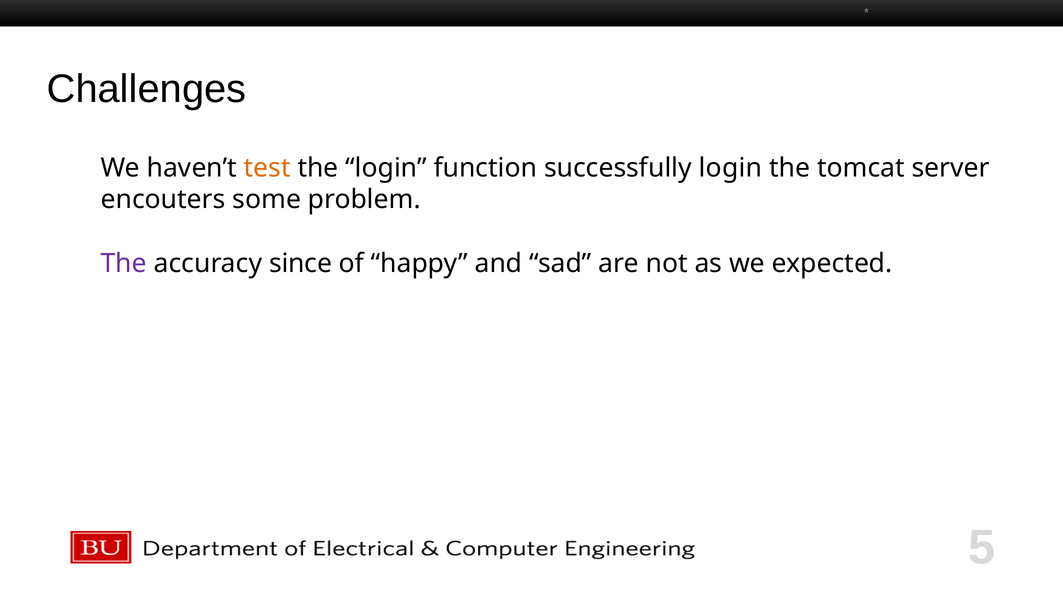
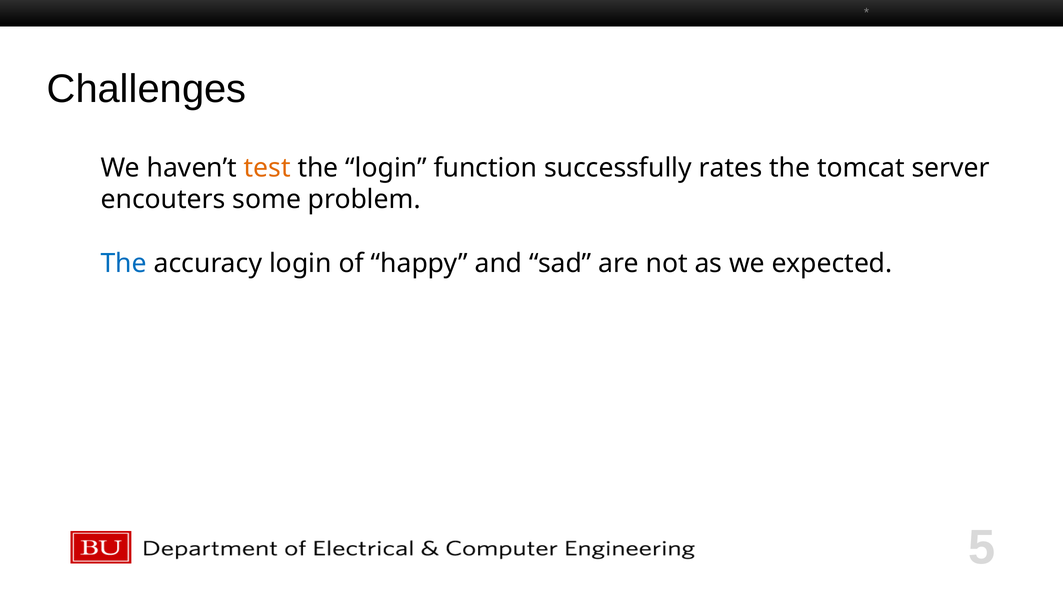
successfully login: login -> rates
The at (124, 263) colour: purple -> blue
accuracy since: since -> login
